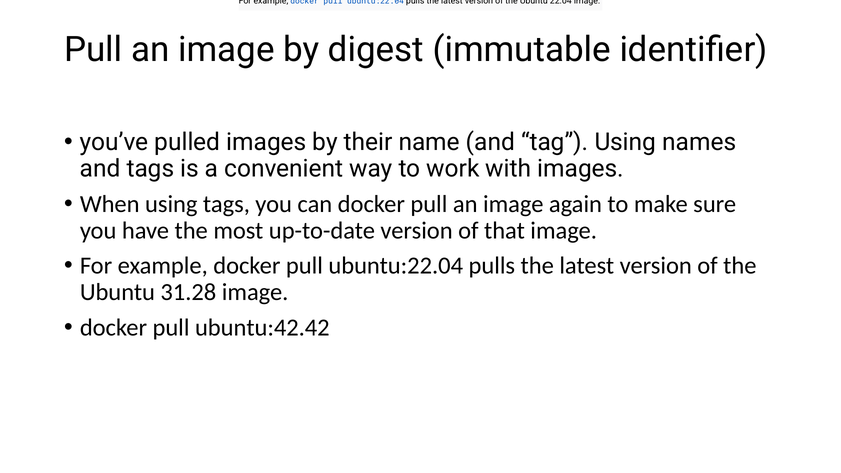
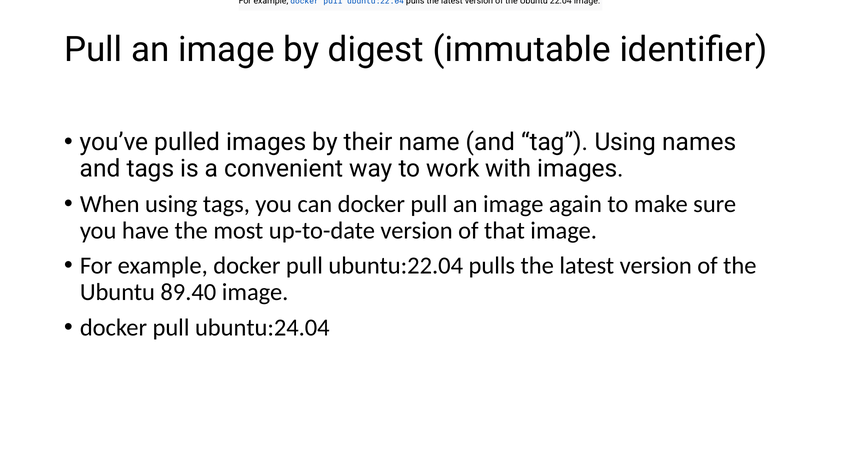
31.28: 31.28 -> 89.40
ubuntu:42.42: ubuntu:42.42 -> ubuntu:24.04
